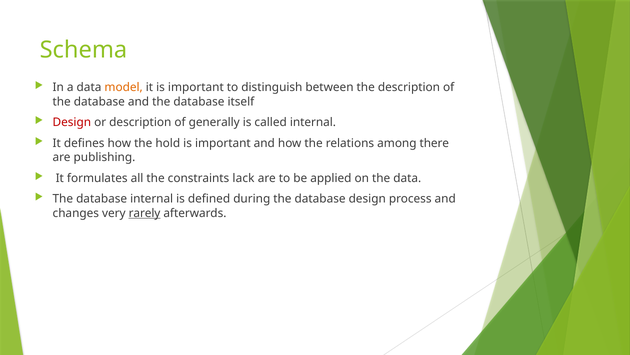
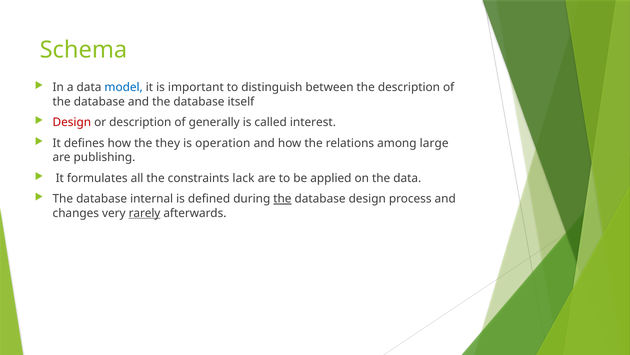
model colour: orange -> blue
called internal: internal -> interest
hold: hold -> they
important at (223, 143): important -> operation
there: there -> large
the at (282, 199) underline: none -> present
